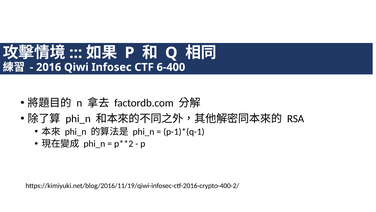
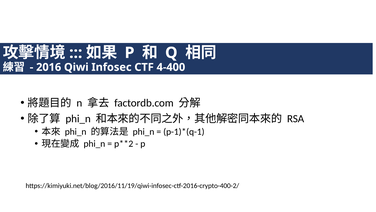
6-400: 6-400 -> 4-400
